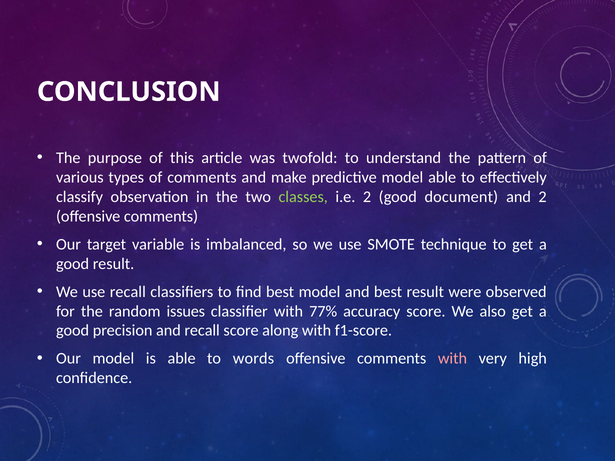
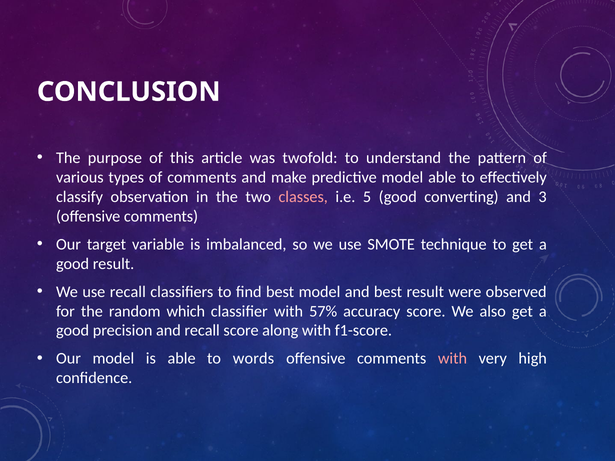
classes colour: light green -> pink
i.e 2: 2 -> 5
document: document -> converting
and 2: 2 -> 3
issues: issues -> which
77%: 77% -> 57%
